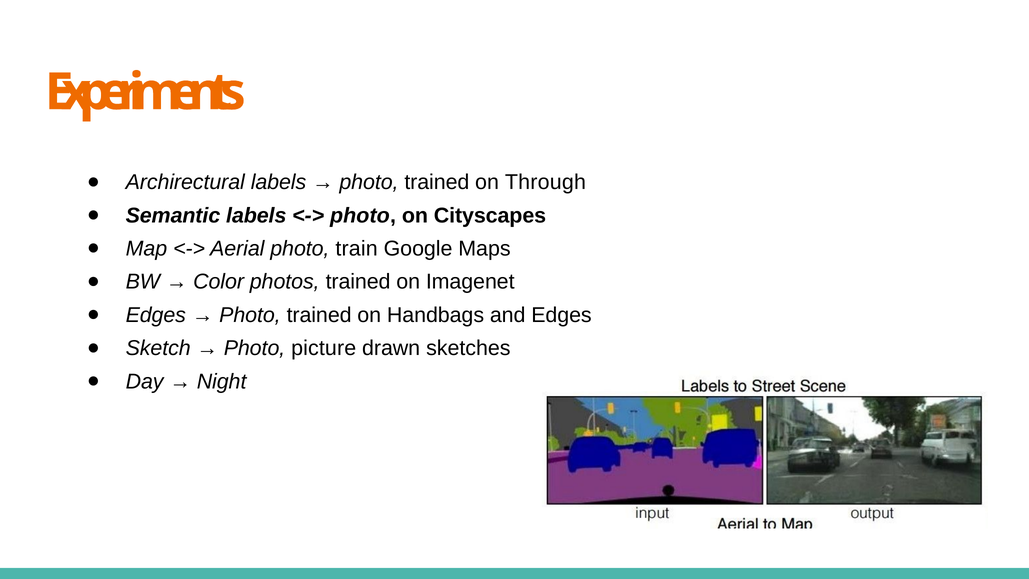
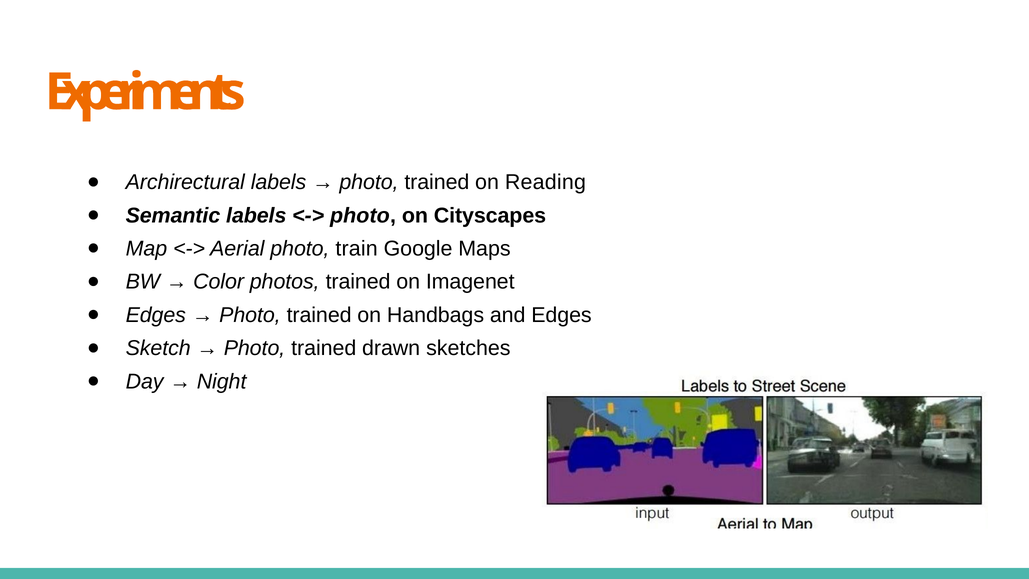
Through: Through -> Reading
picture at (324, 348): picture -> trained
